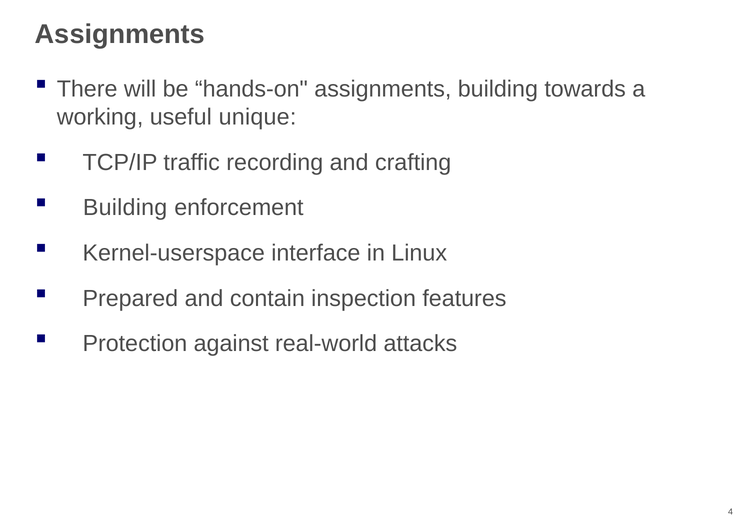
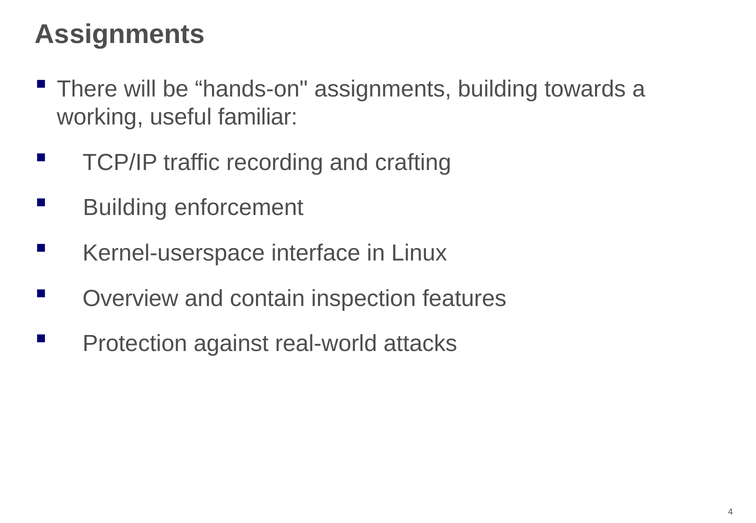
unique: unique -> familiar
Prepared: Prepared -> Overview
